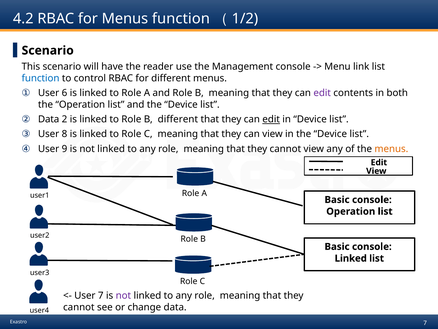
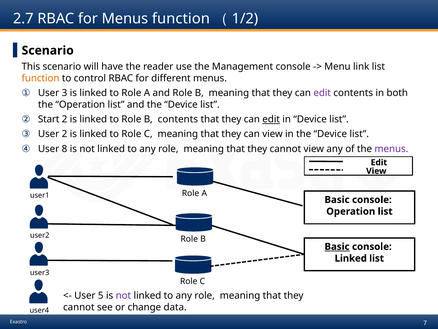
4.2: 4.2 -> 2.7
function at (41, 78) colour: blue -> orange
6: 6 -> 3
Data at (49, 119): Data -> Start
B different: different -> contents
User 8: 8 -> 2
9: 9 -> 8
menus at (391, 149) colour: orange -> purple
Basic at (337, 246) underline: none -> present
User 7: 7 -> 5
